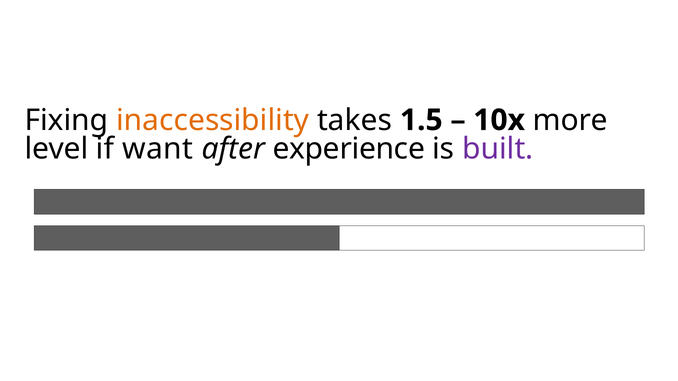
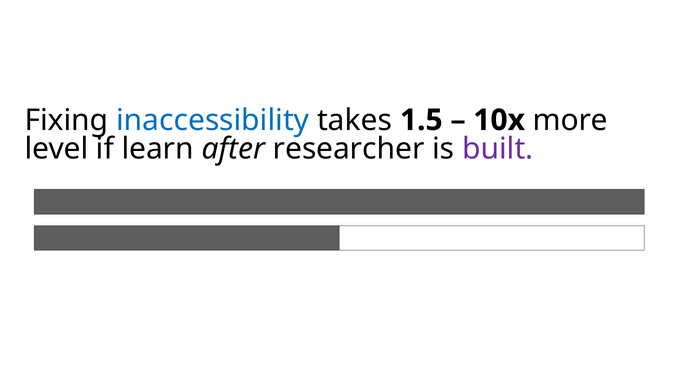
inaccessibility colour: orange -> blue
want: want -> learn
experience: experience -> researcher
